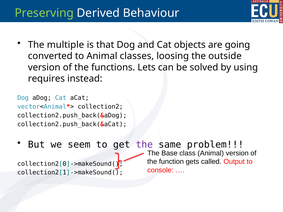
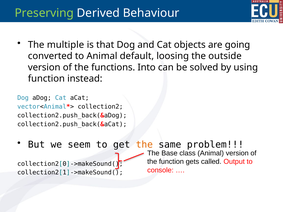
classes: classes -> default
Lets: Lets -> Into
requires at (46, 79): requires -> function
the at (144, 145) colour: purple -> orange
